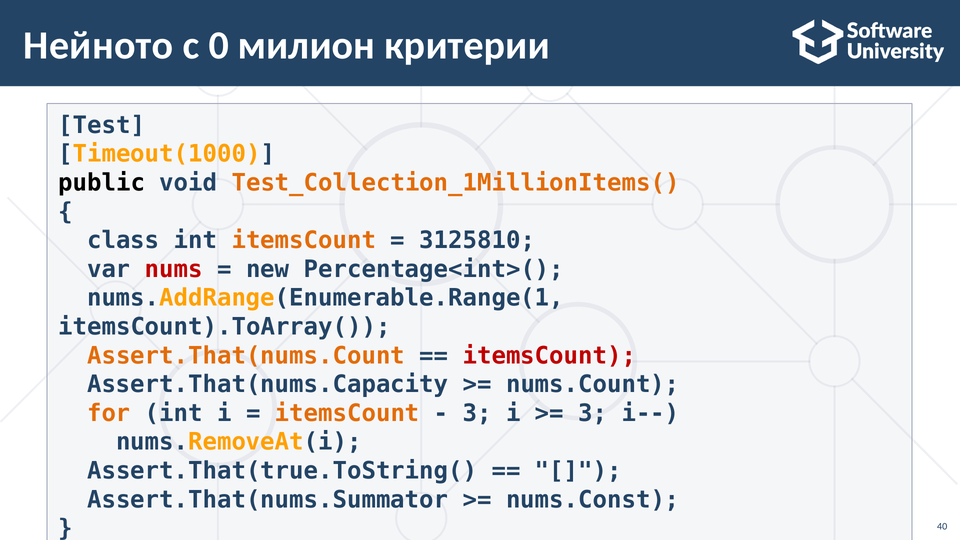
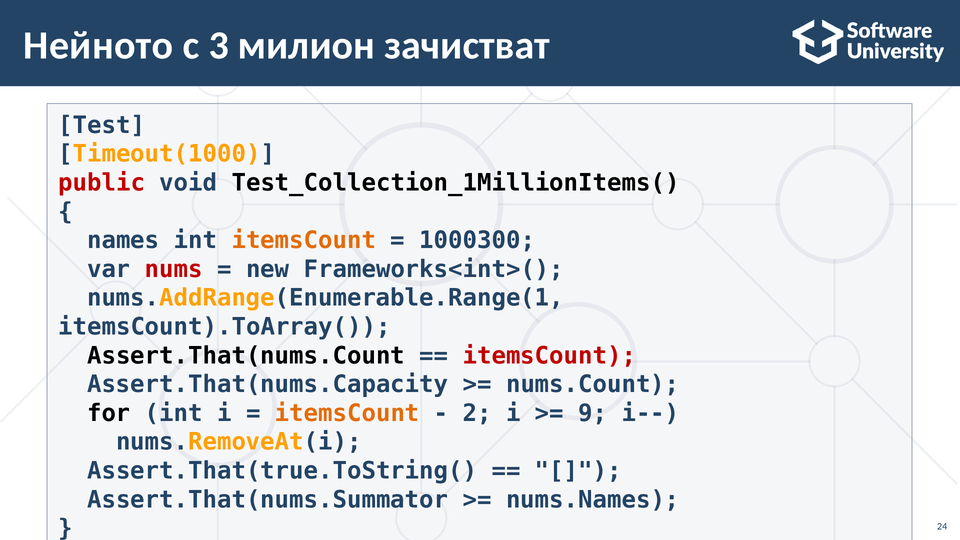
0: 0 -> 3
критерии: критерии -> зачистват
public colour: black -> red
Test_Collection_1MillionItems( colour: orange -> black
class: class -> names
3125810: 3125810 -> 1000300
Percentage<int>(: Percentage<int>( -> Frameworks<int>(
Assert.That(nums.Count colour: orange -> black
for colour: orange -> black
3 at (477, 413): 3 -> 2
3 at (593, 413): 3 -> 9
nums.Const: nums.Const -> nums.Names
40: 40 -> 24
